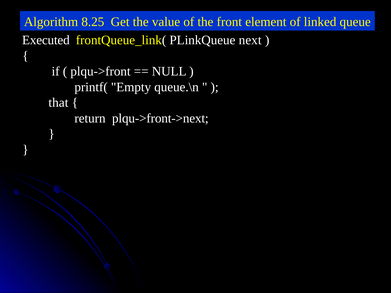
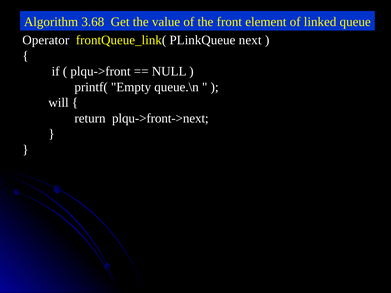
8.25: 8.25 -> 3.68
Executed: Executed -> Operator
that: that -> will
